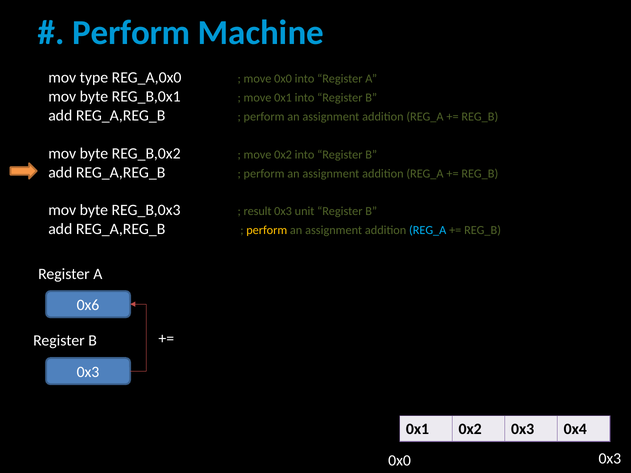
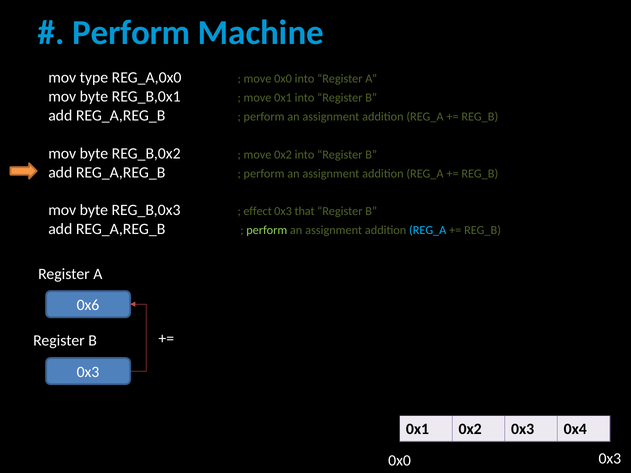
result: result -> effect
unit: unit -> that
perform at (267, 230) colour: yellow -> light green
